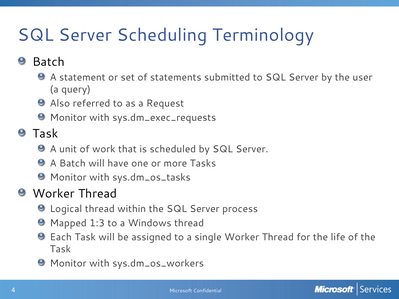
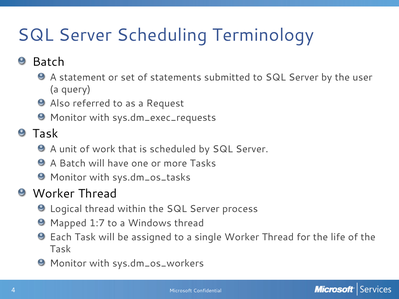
1:3: 1:3 -> 1:7
